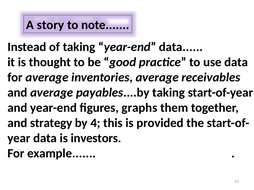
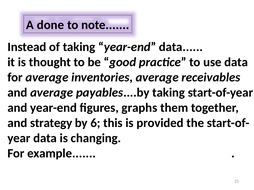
story: story -> done
4: 4 -> 6
investors: investors -> changing
